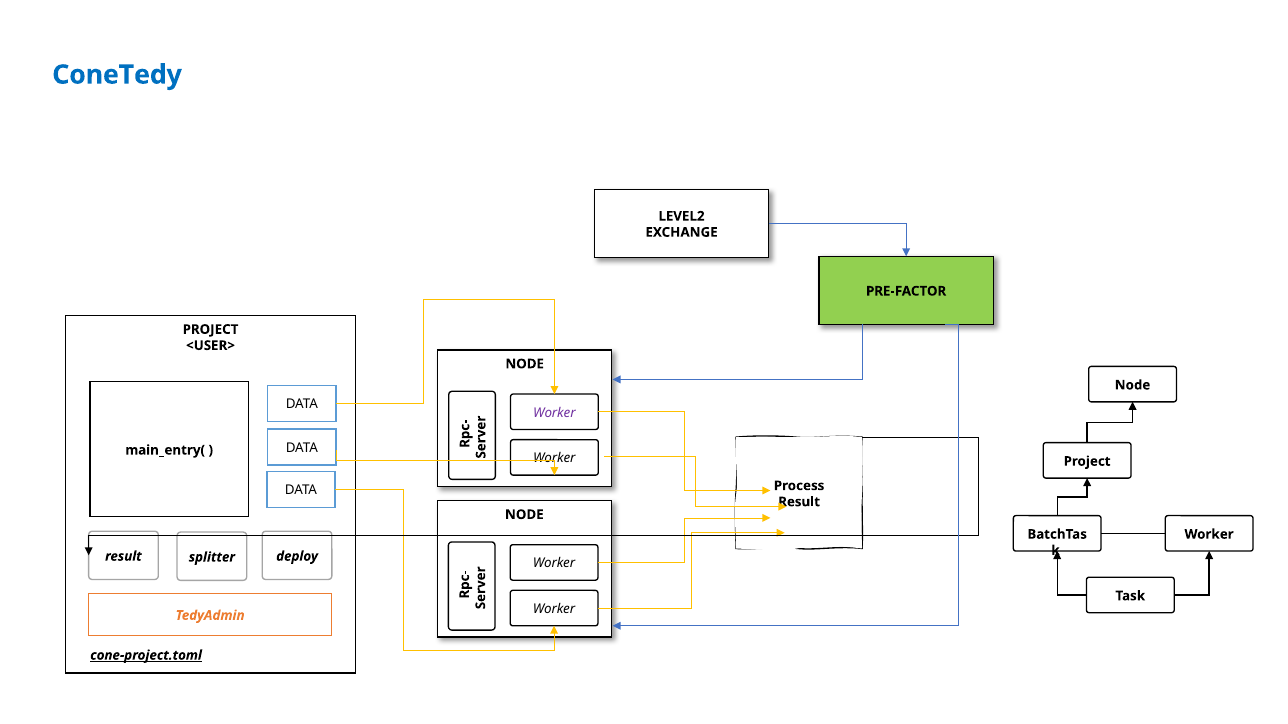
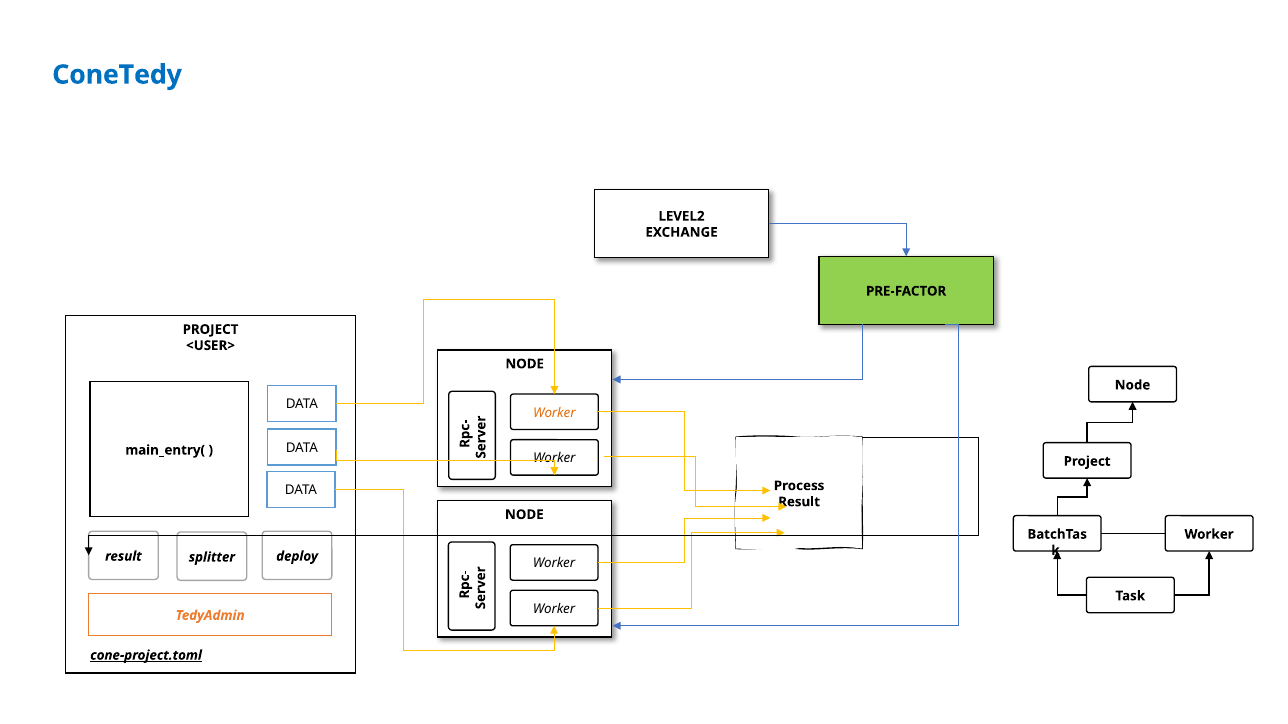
Worker at (554, 413) colour: purple -> orange
